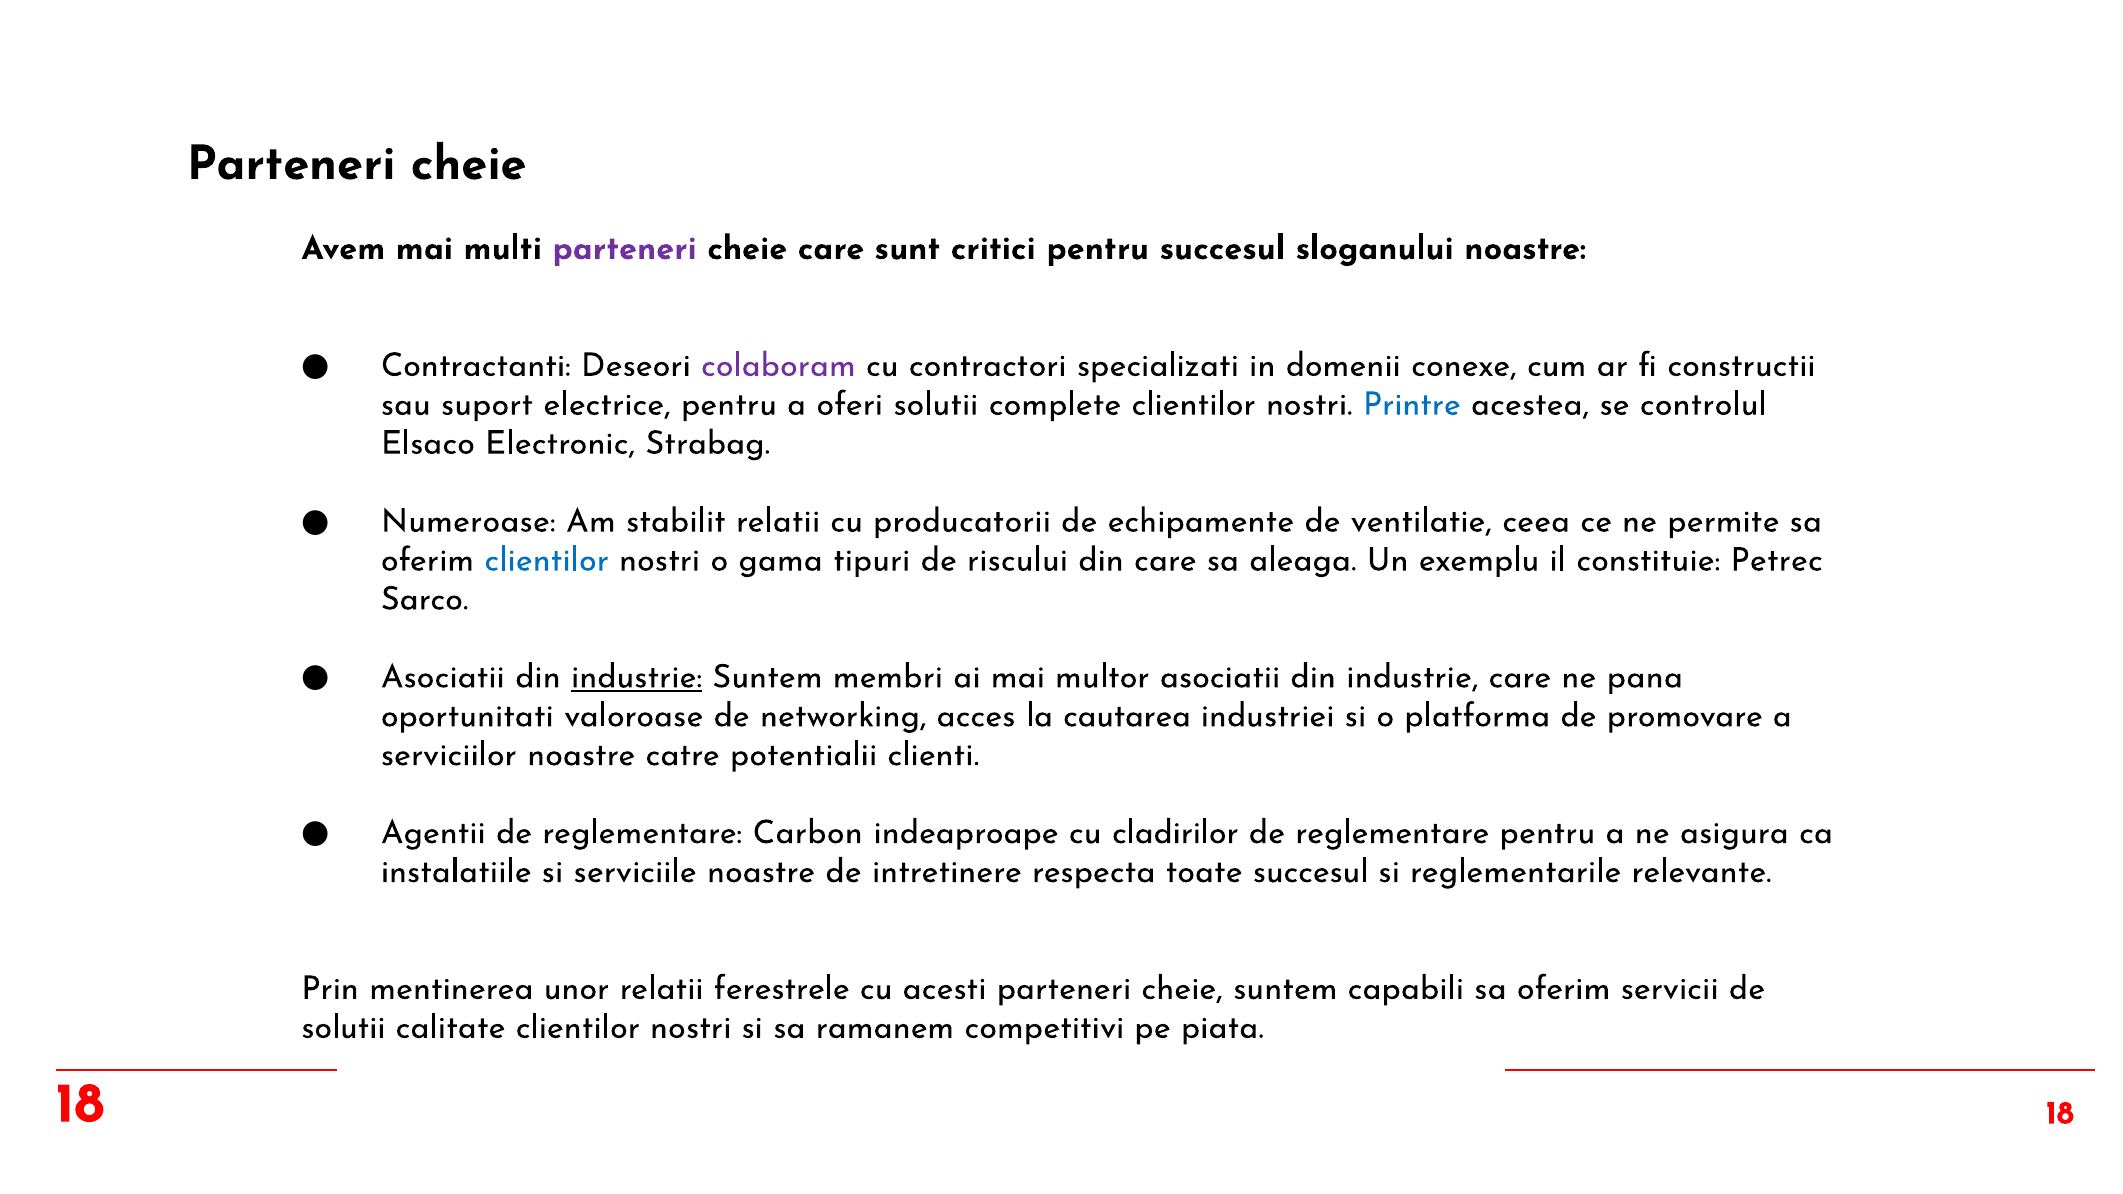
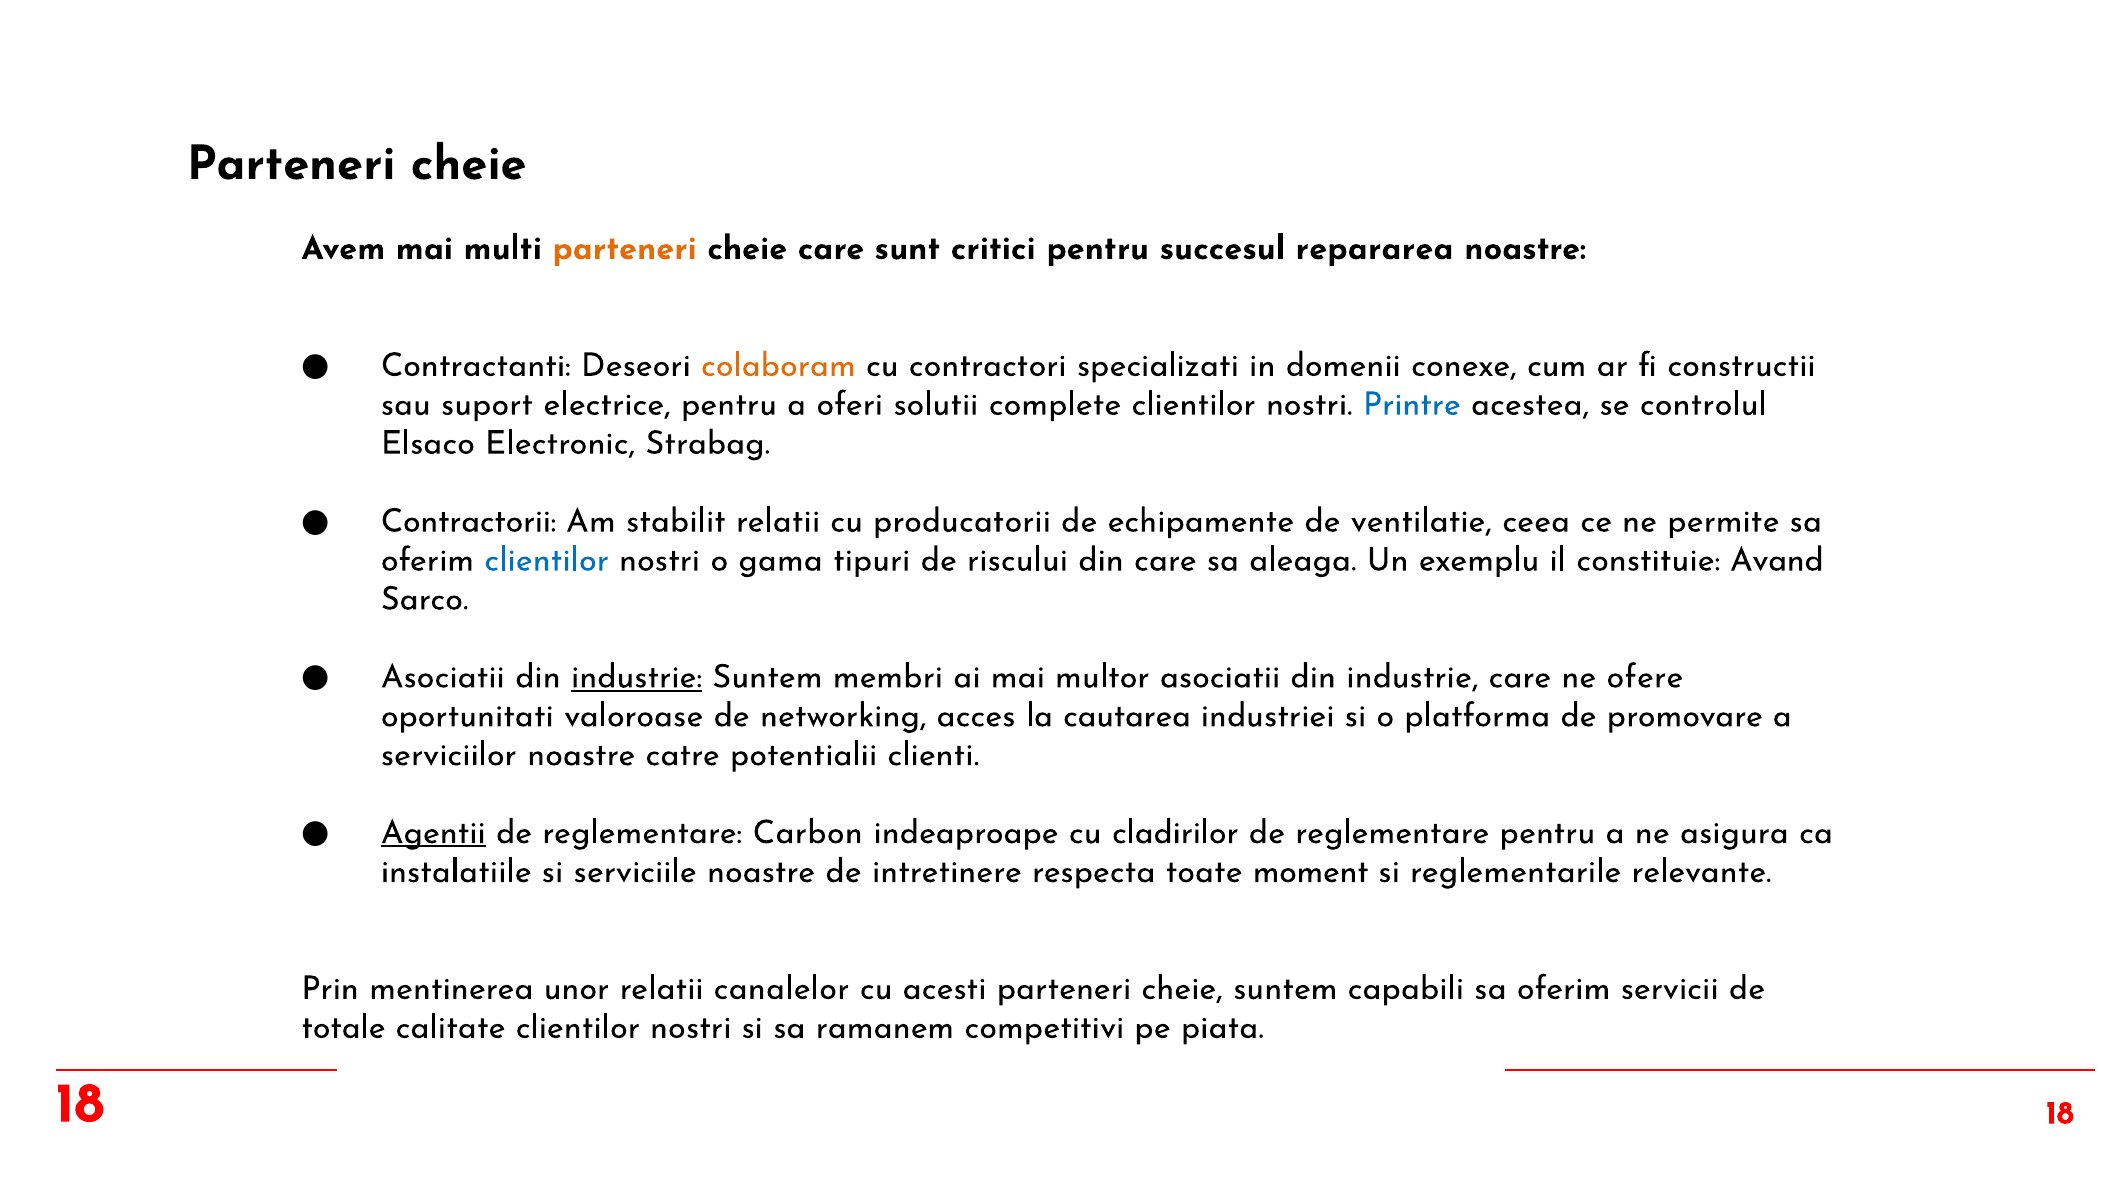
parteneri at (625, 248) colour: purple -> orange
sloganului: sloganului -> repararea
colaboram colour: purple -> orange
Numeroase: Numeroase -> Contractorii
Petrec: Petrec -> Avand
pana: pana -> ofere
Agentii underline: none -> present
toate succesul: succesul -> moment
ferestrele: ferestrele -> canalelor
solutii at (343, 1027): solutii -> totale
